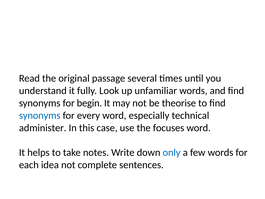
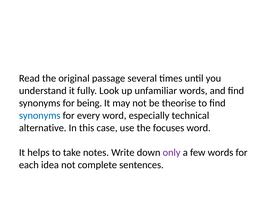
begin: begin -> being
administer: administer -> alternative
only colour: blue -> purple
